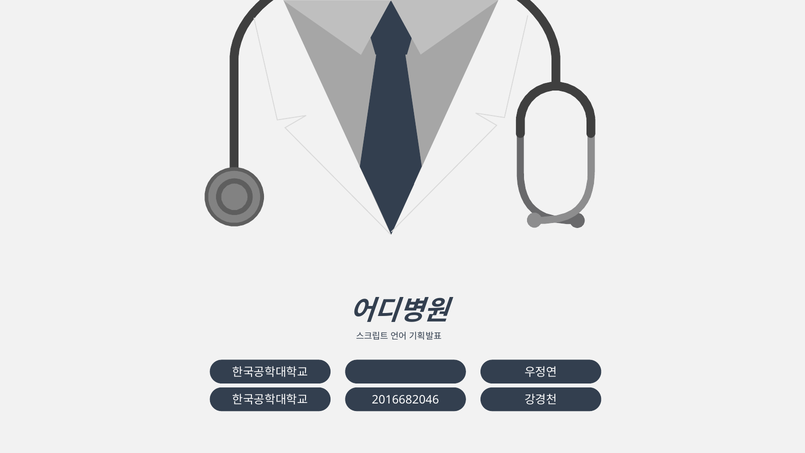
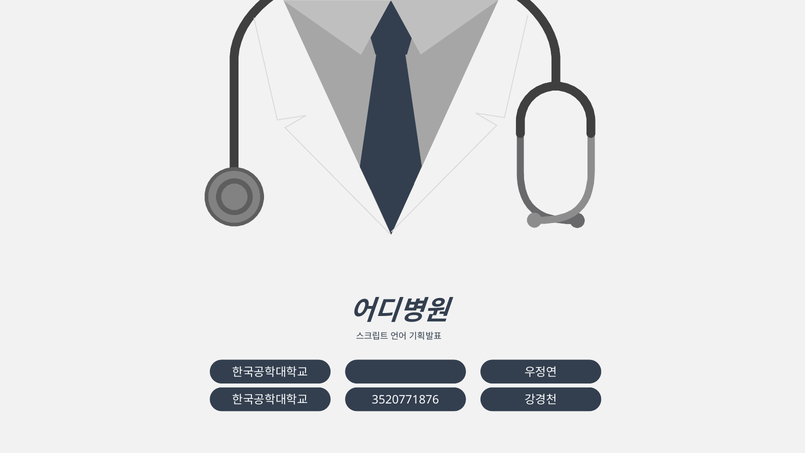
2016682046: 2016682046 -> 3520771876
